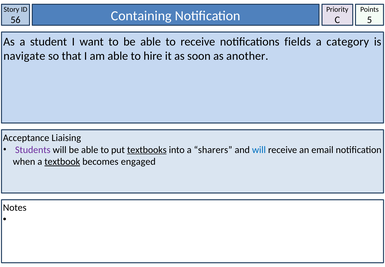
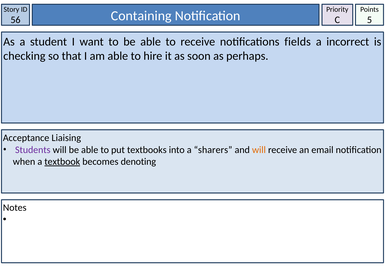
category: category -> incorrect
navigate: navigate -> checking
another: another -> perhaps
textbooks underline: present -> none
will at (259, 149) colour: blue -> orange
engaged: engaged -> denoting
